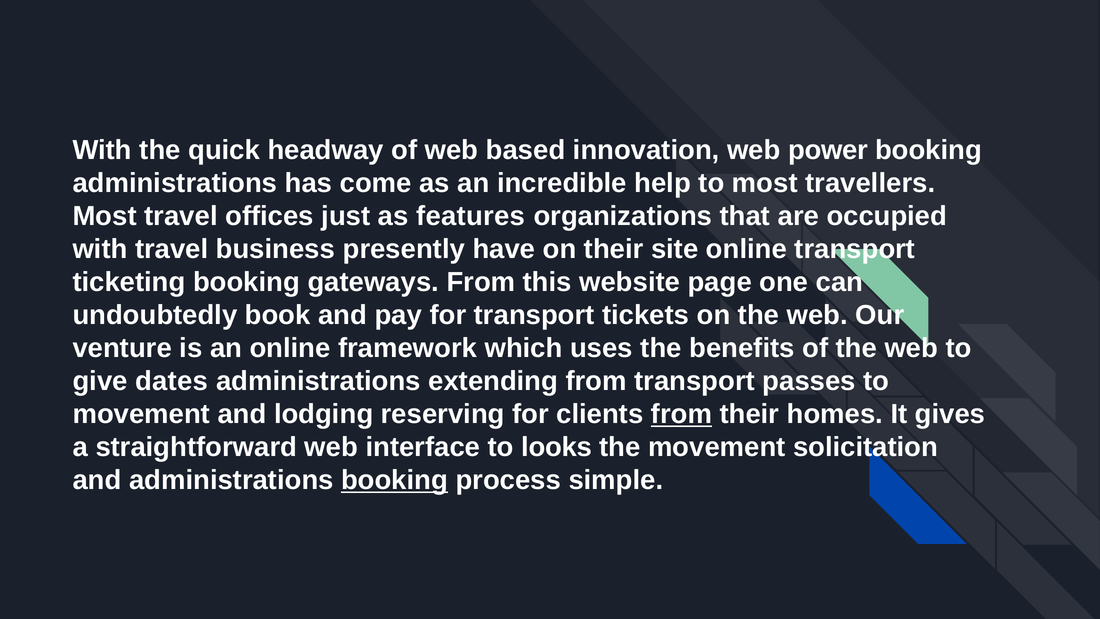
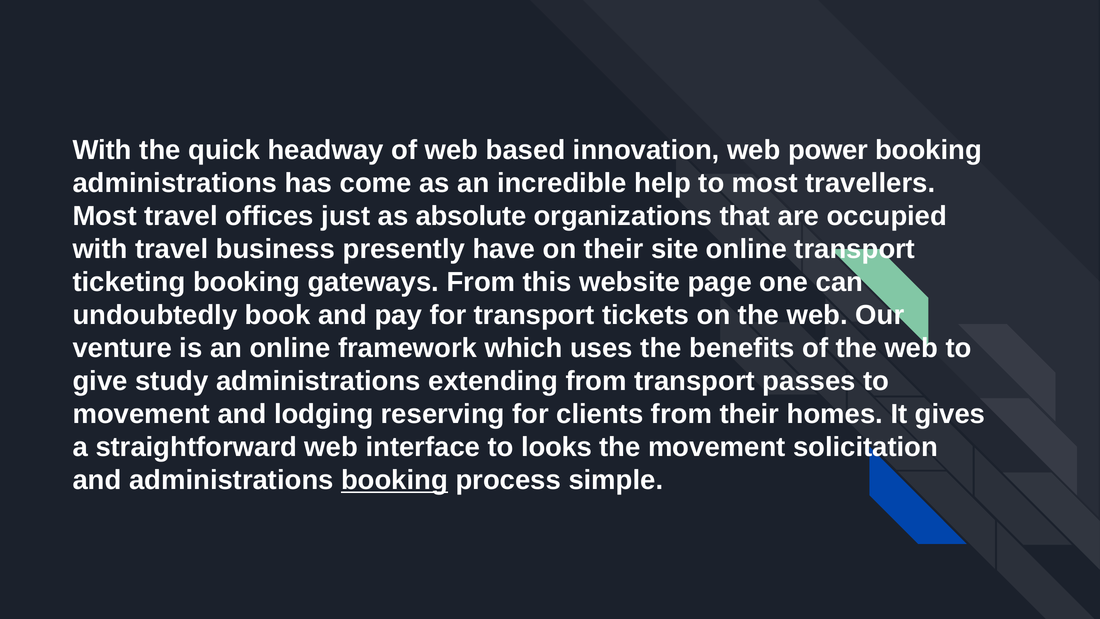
features: features -> absolute
dates: dates -> study
from at (681, 414) underline: present -> none
